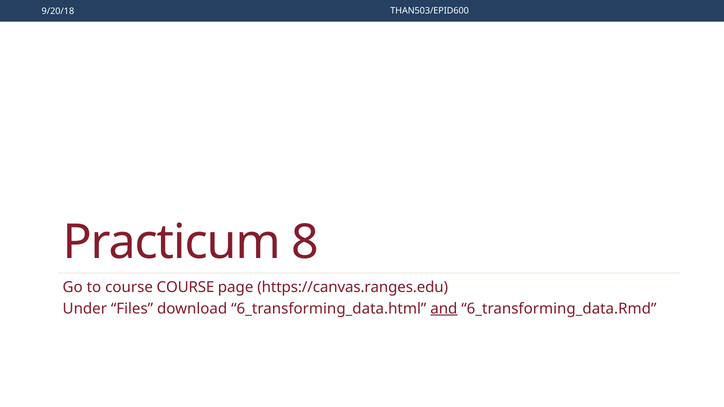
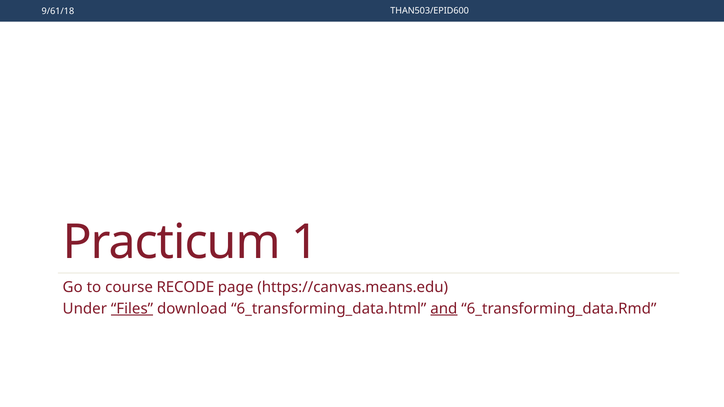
9/20/18: 9/20/18 -> 9/61/18
8: 8 -> 1
course COURSE: COURSE -> RECODE
https://canvas.ranges.edu: https://canvas.ranges.edu -> https://canvas.means.edu
Files underline: none -> present
